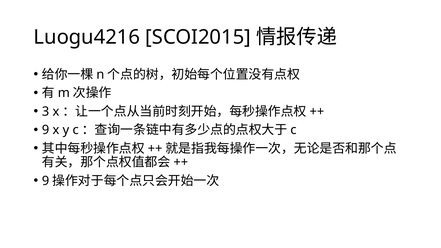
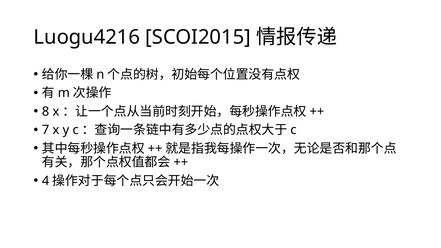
3: 3 -> 8
9 at (46, 130): 9 -> 7
9 at (46, 181): 9 -> 4
